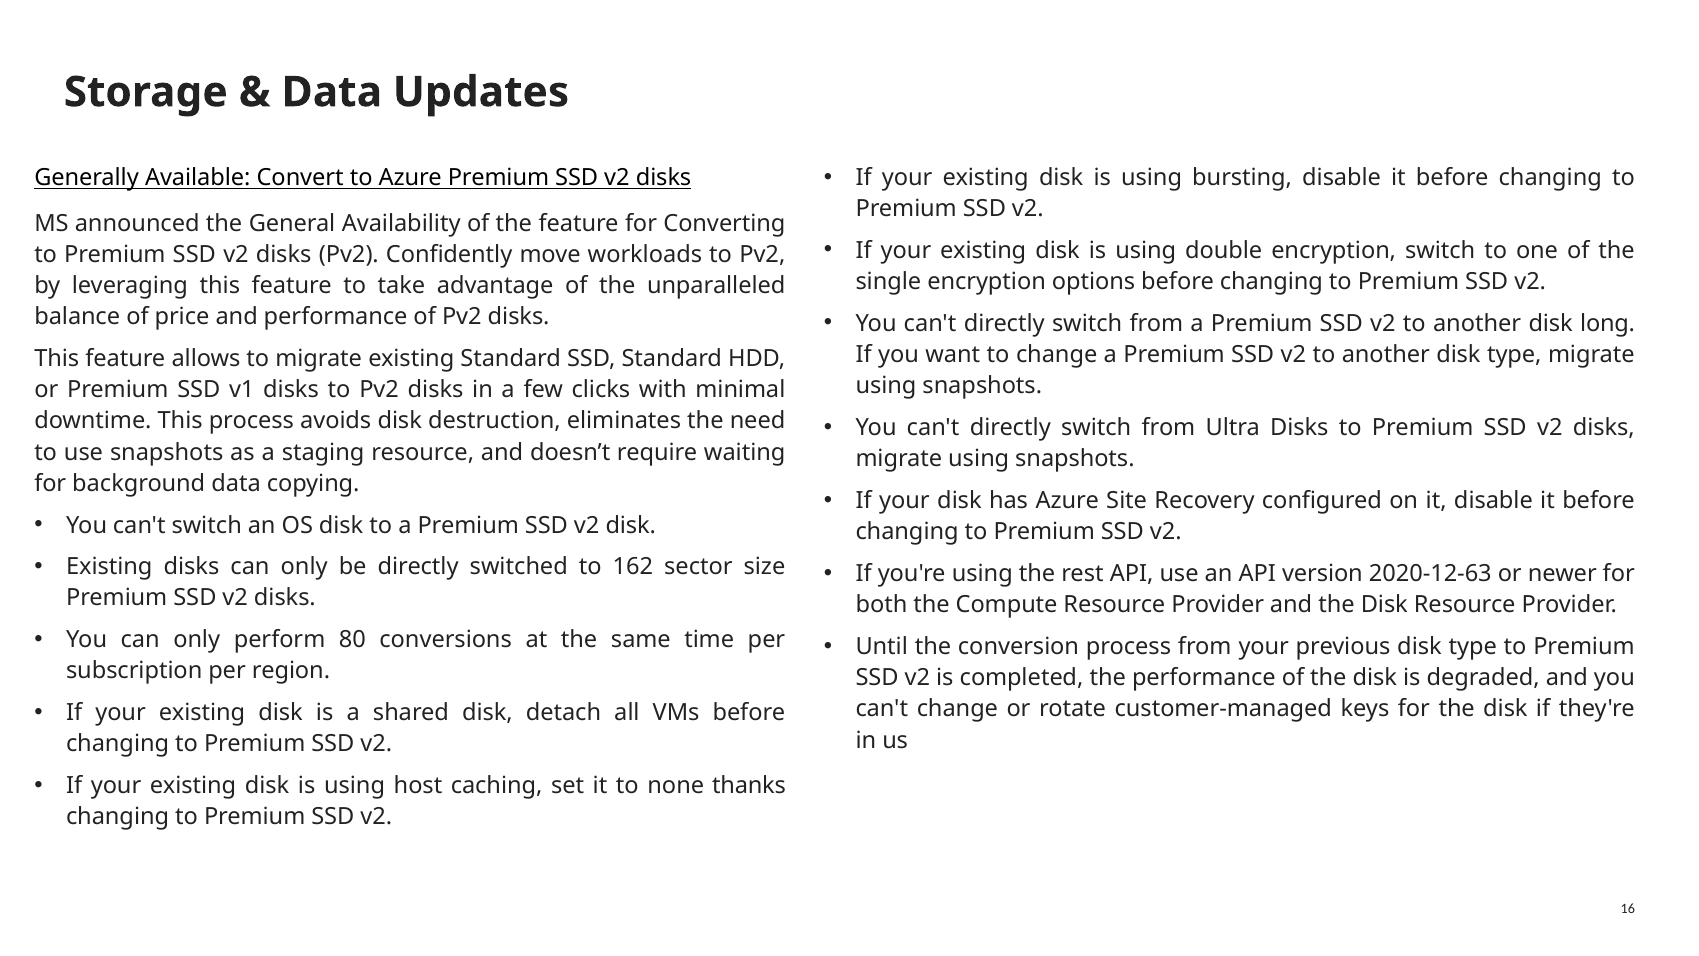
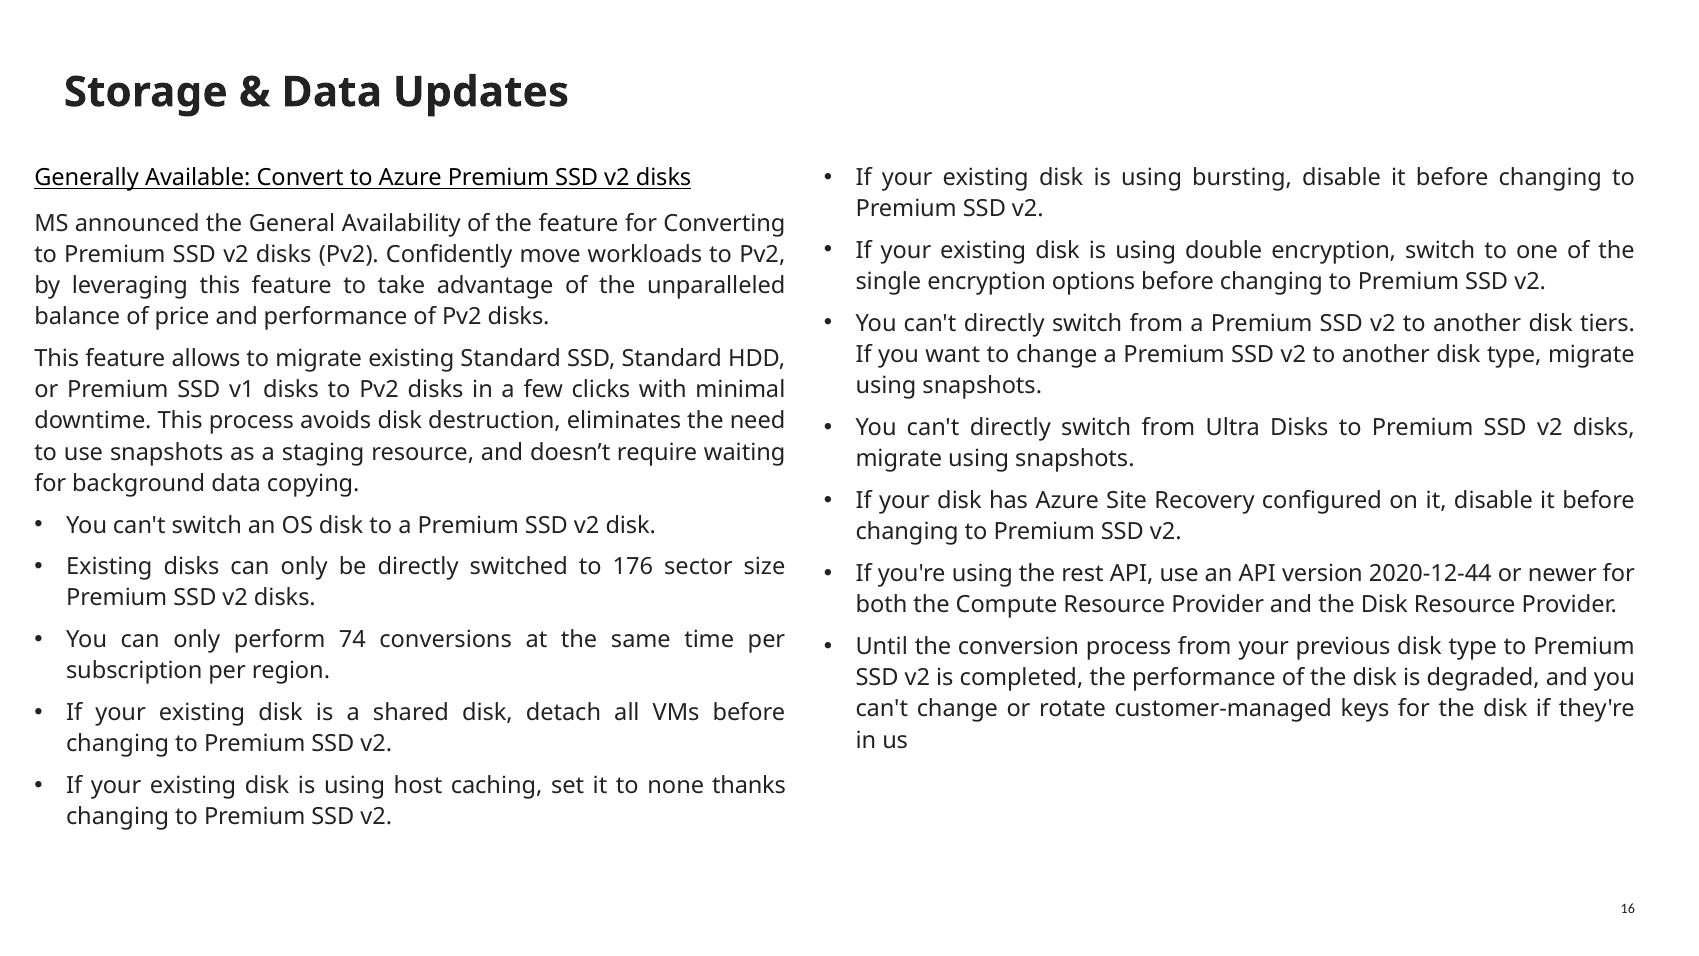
long: long -> tiers
162: 162 -> 176
2020-12-63: 2020-12-63 -> 2020-12-44
80: 80 -> 74
